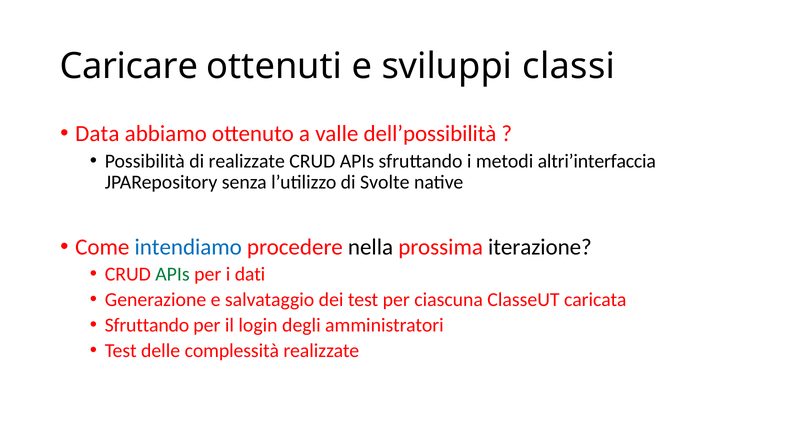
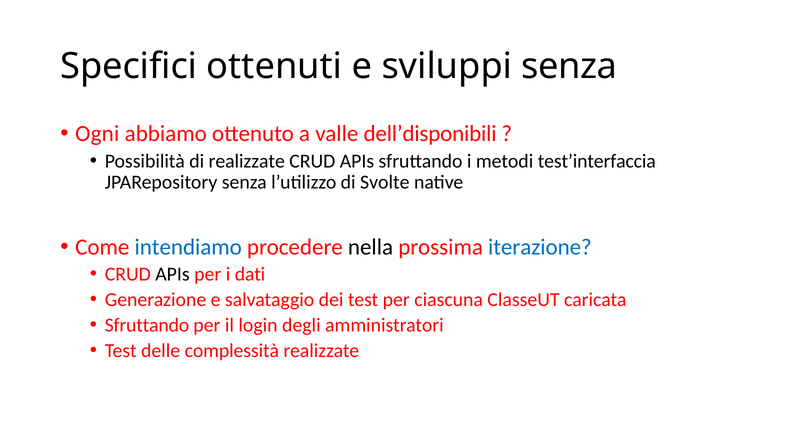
Caricare: Caricare -> Specifici
sviluppi classi: classi -> senza
Data: Data -> Ogni
dell’possibilità: dell’possibilità -> dell’disponibili
altri’interfaccia: altri’interfaccia -> test’interfaccia
iterazione colour: black -> blue
APIs at (172, 274) colour: green -> black
